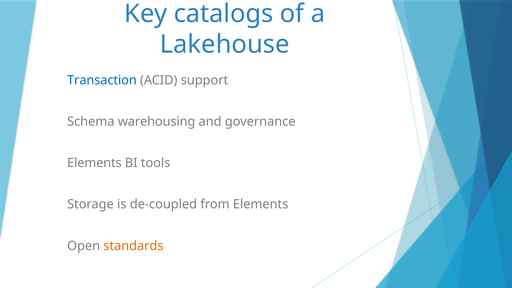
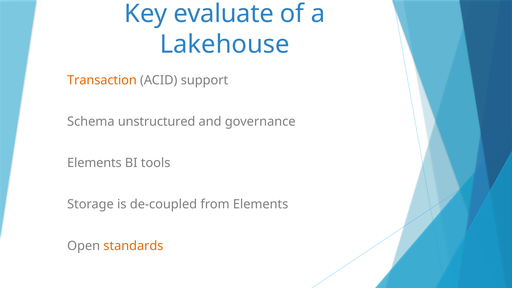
catalogs: catalogs -> evaluate
Transaction colour: blue -> orange
warehousing: warehousing -> unstructured
